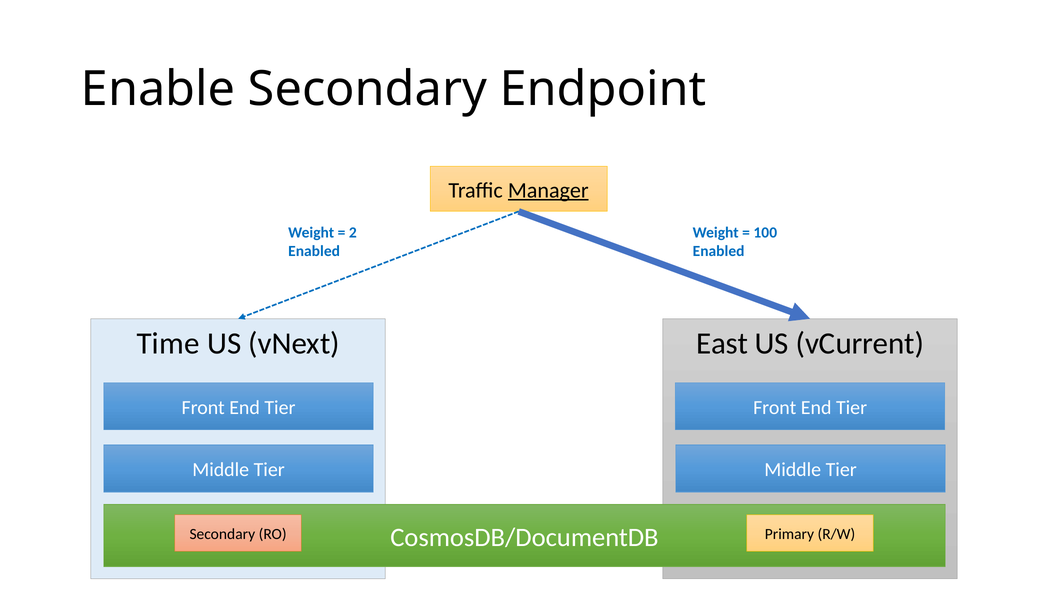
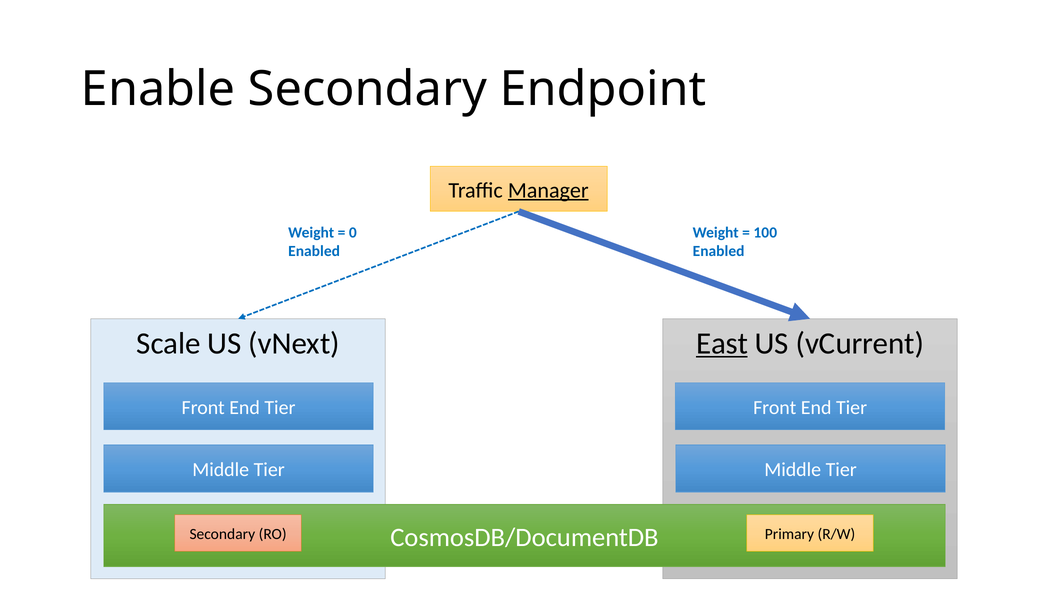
2: 2 -> 0
Time: Time -> Scale
East underline: none -> present
